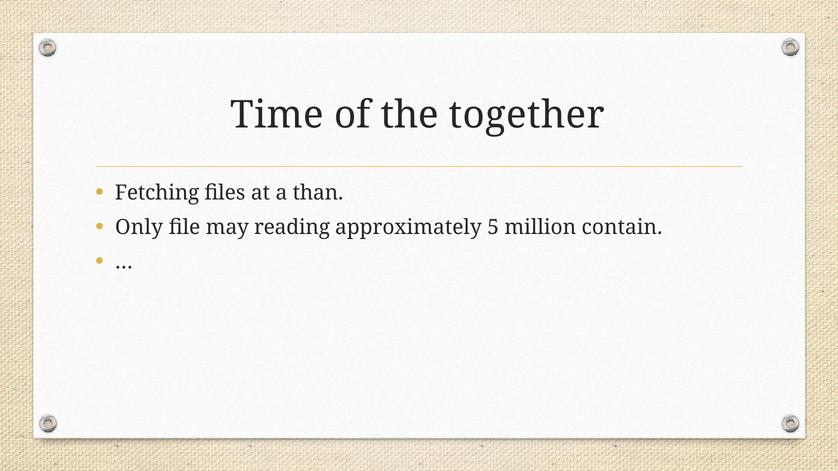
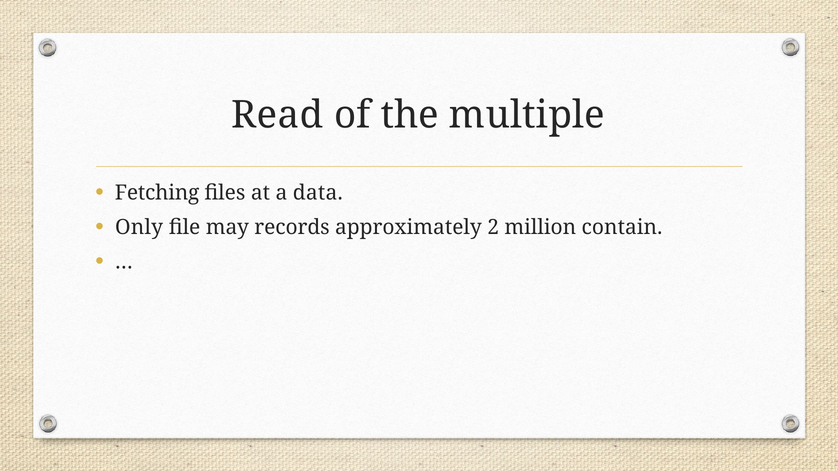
Time: Time -> Read
together: together -> multiple
than: than -> data
reading: reading -> records
5: 5 -> 2
